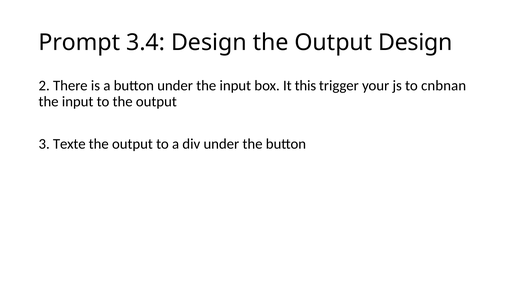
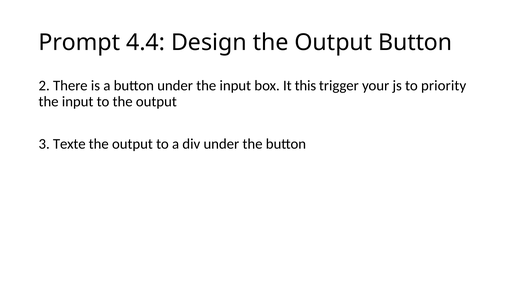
3.4: 3.4 -> 4.4
Output Design: Design -> Button
cnbnan: cnbnan -> priority
